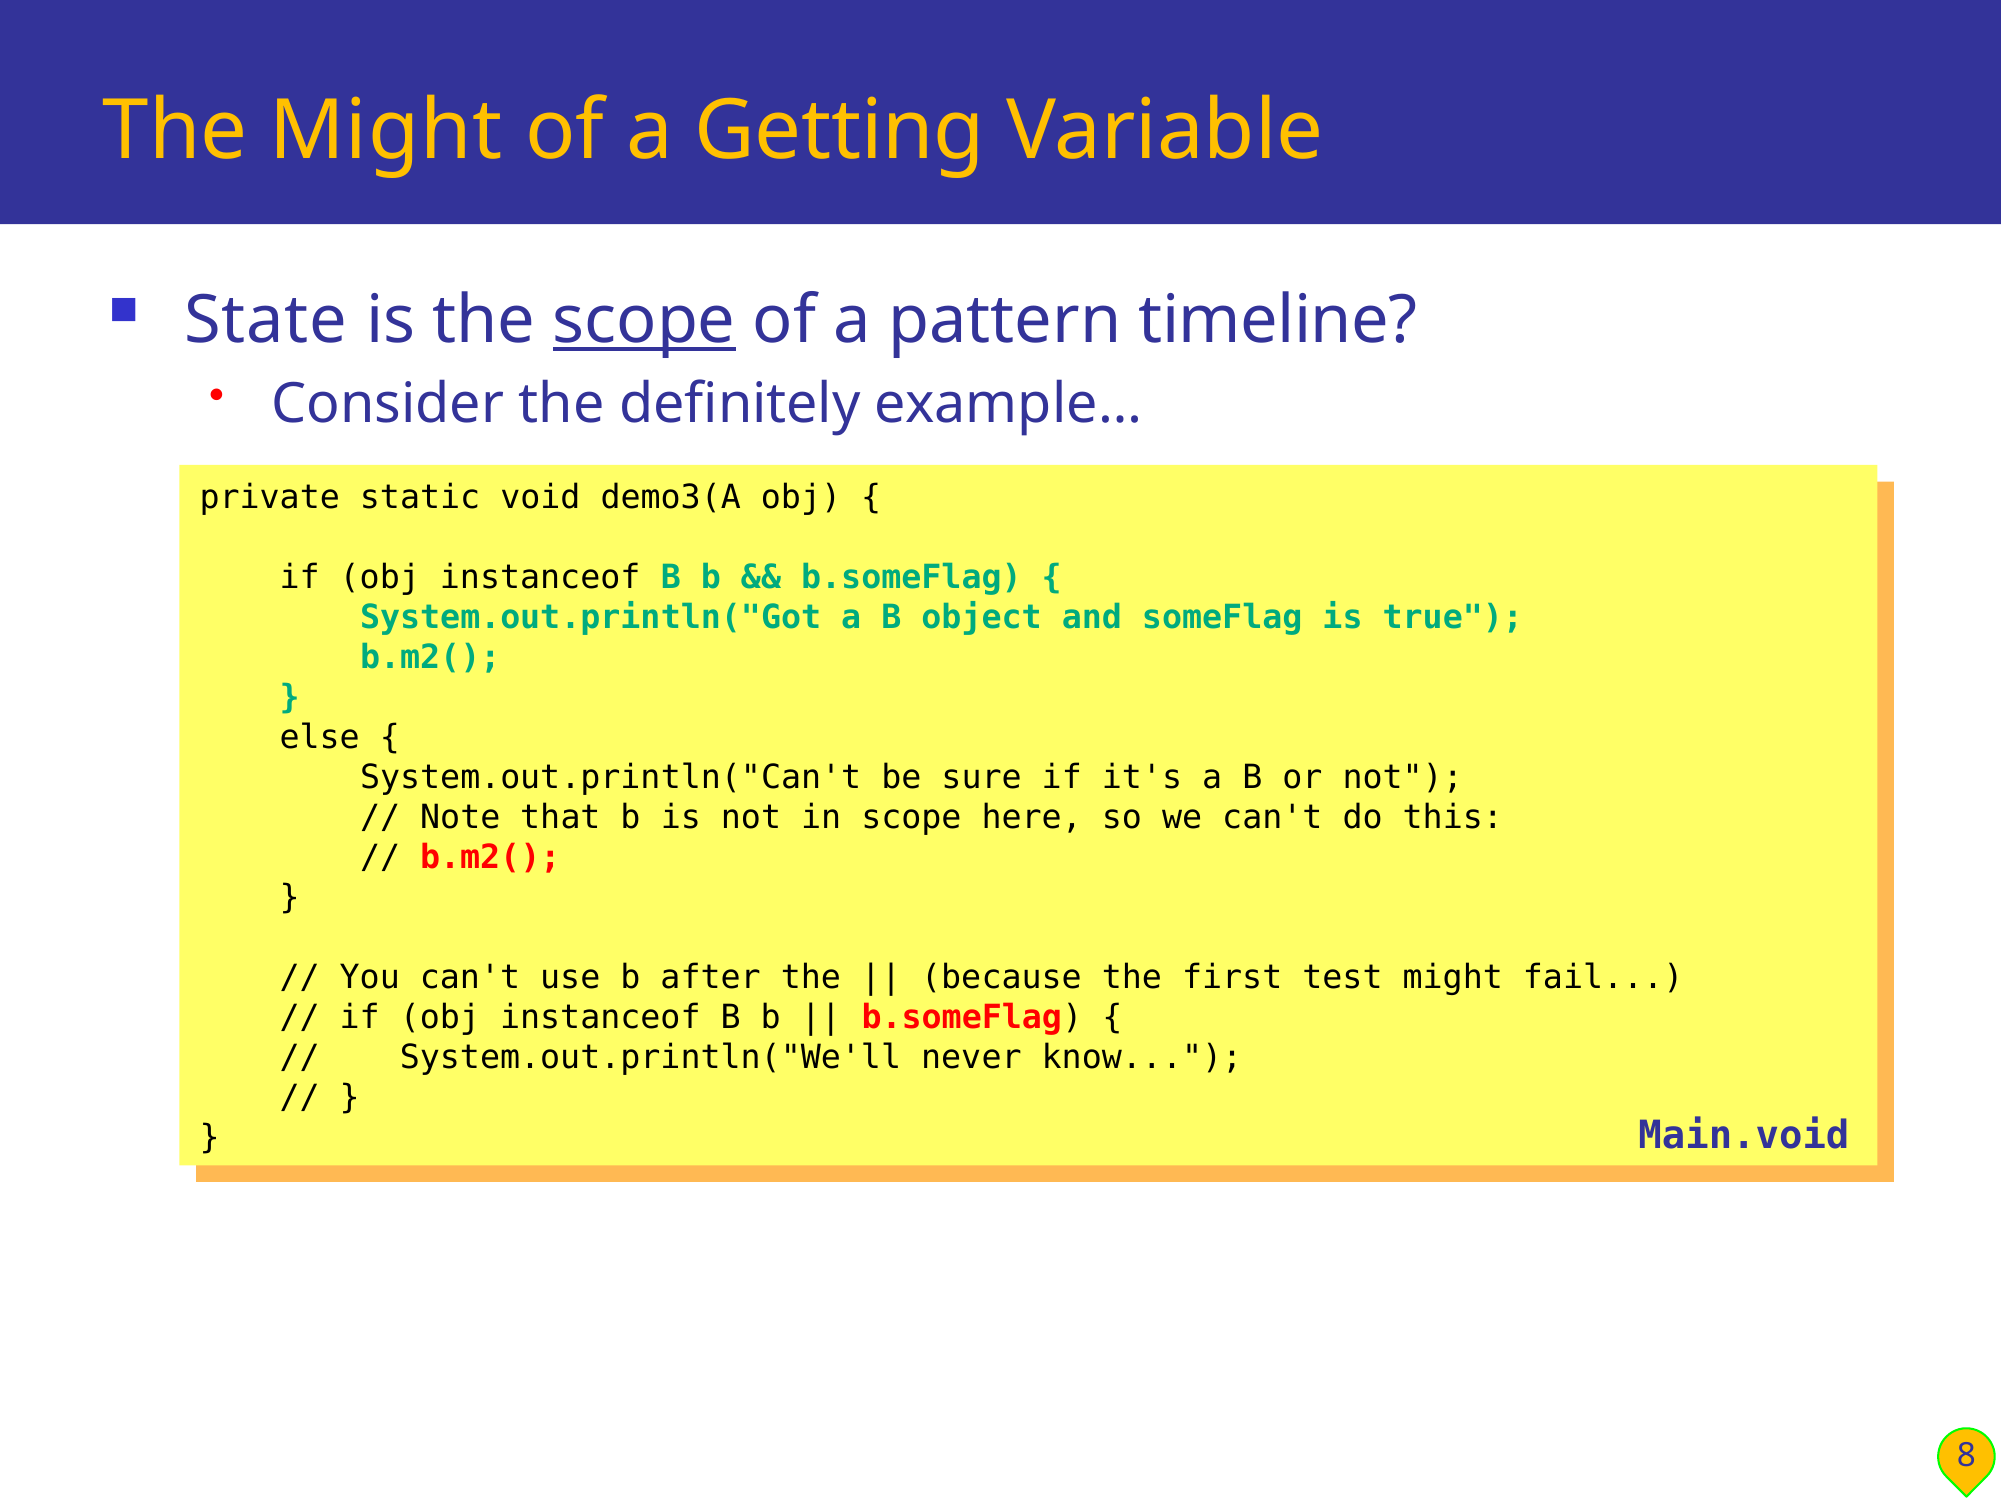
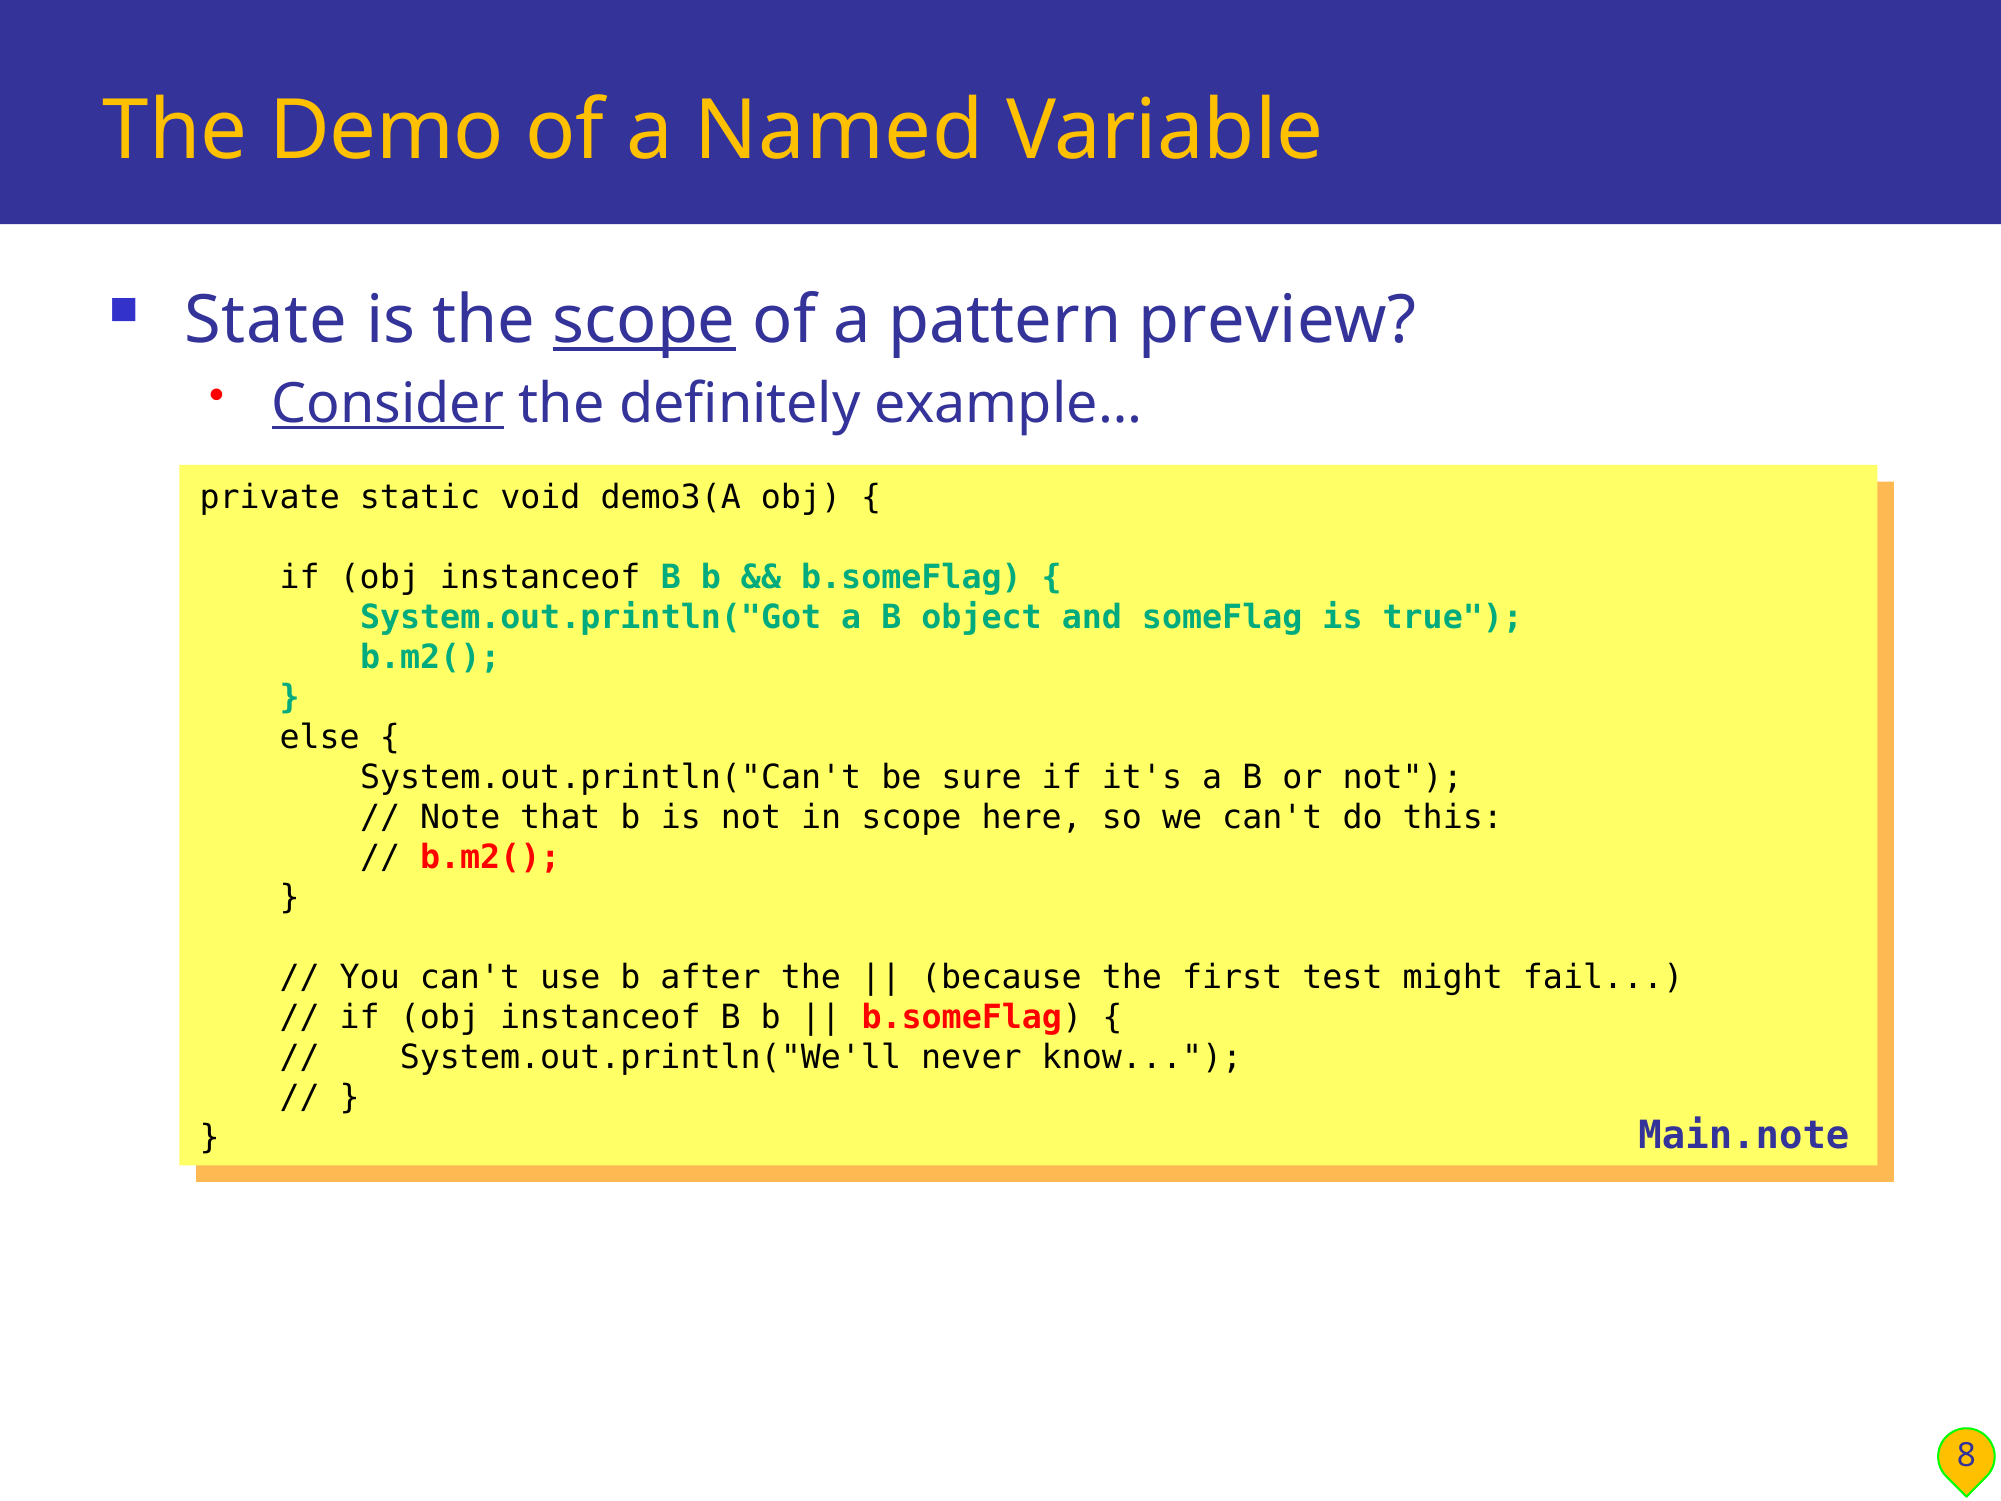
The Might: Might -> Demo
Getting: Getting -> Named
timeline: timeline -> preview
Consider underline: none -> present
Main.void: Main.void -> Main.note
